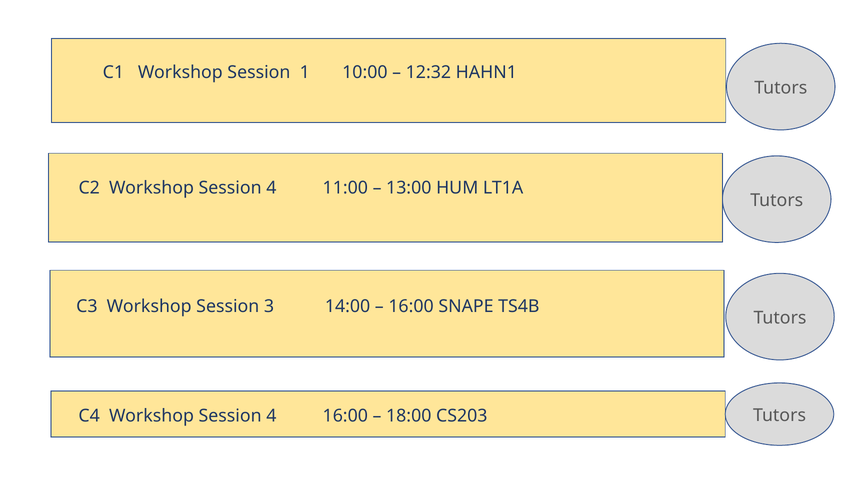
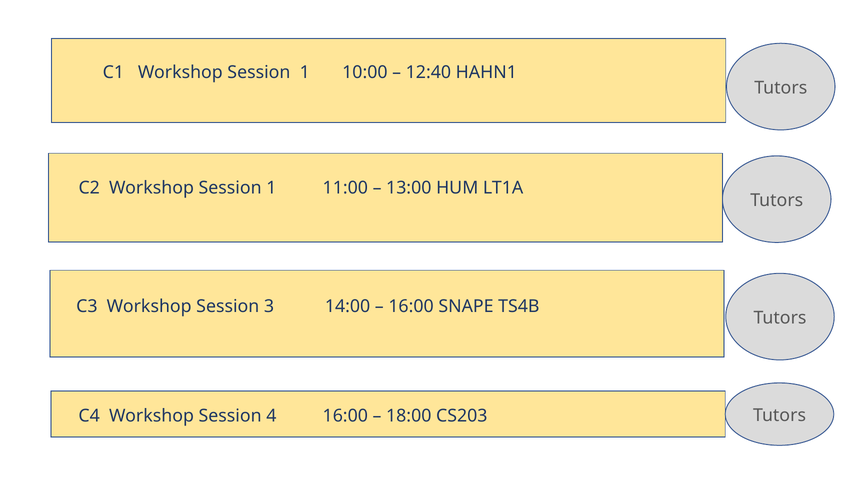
12:32: 12:32 -> 12:40
C2 Workshop Session 4: 4 -> 1
